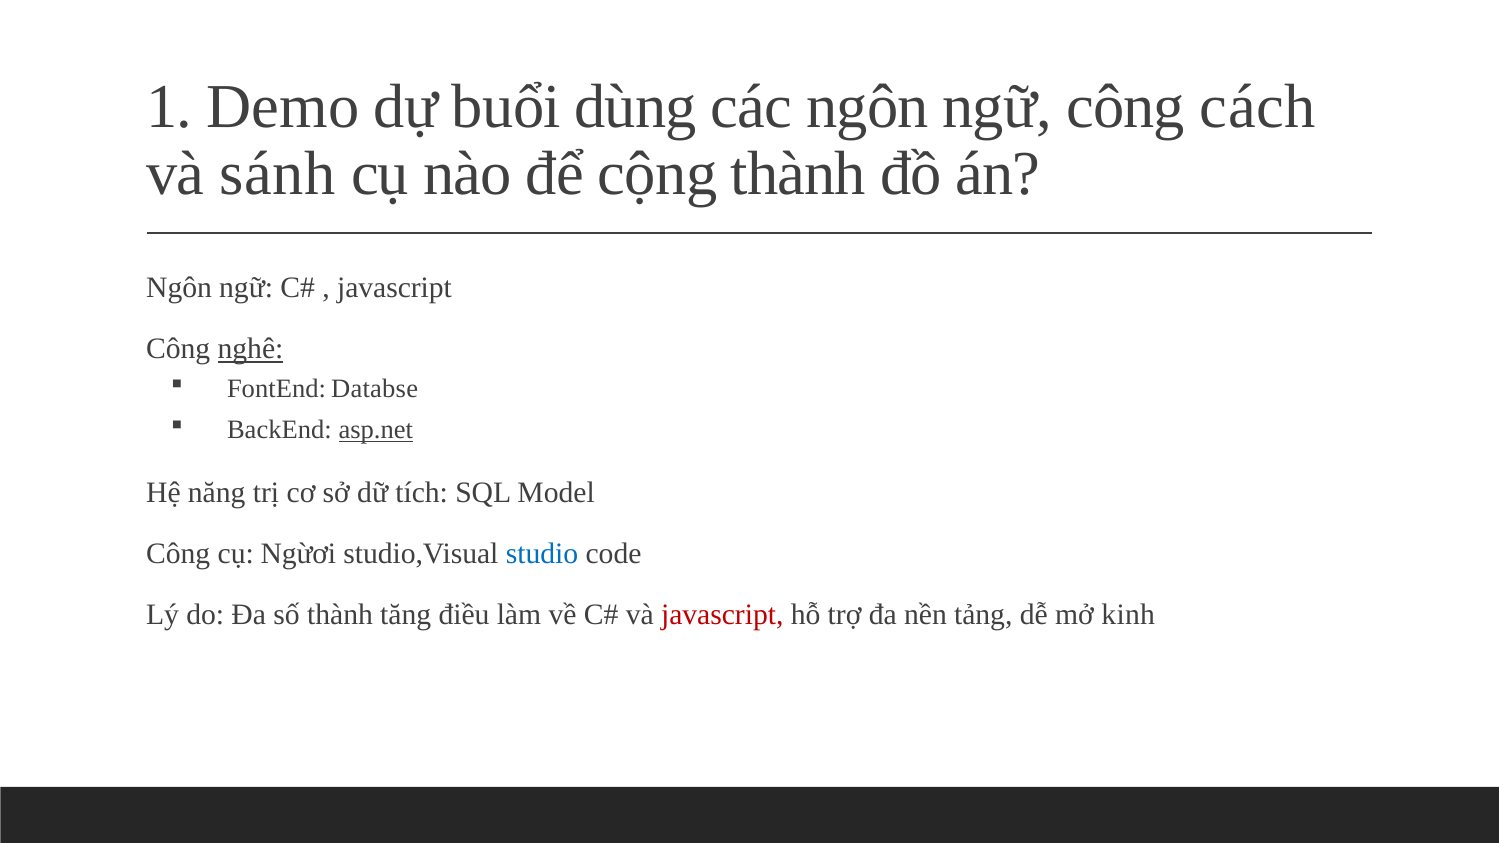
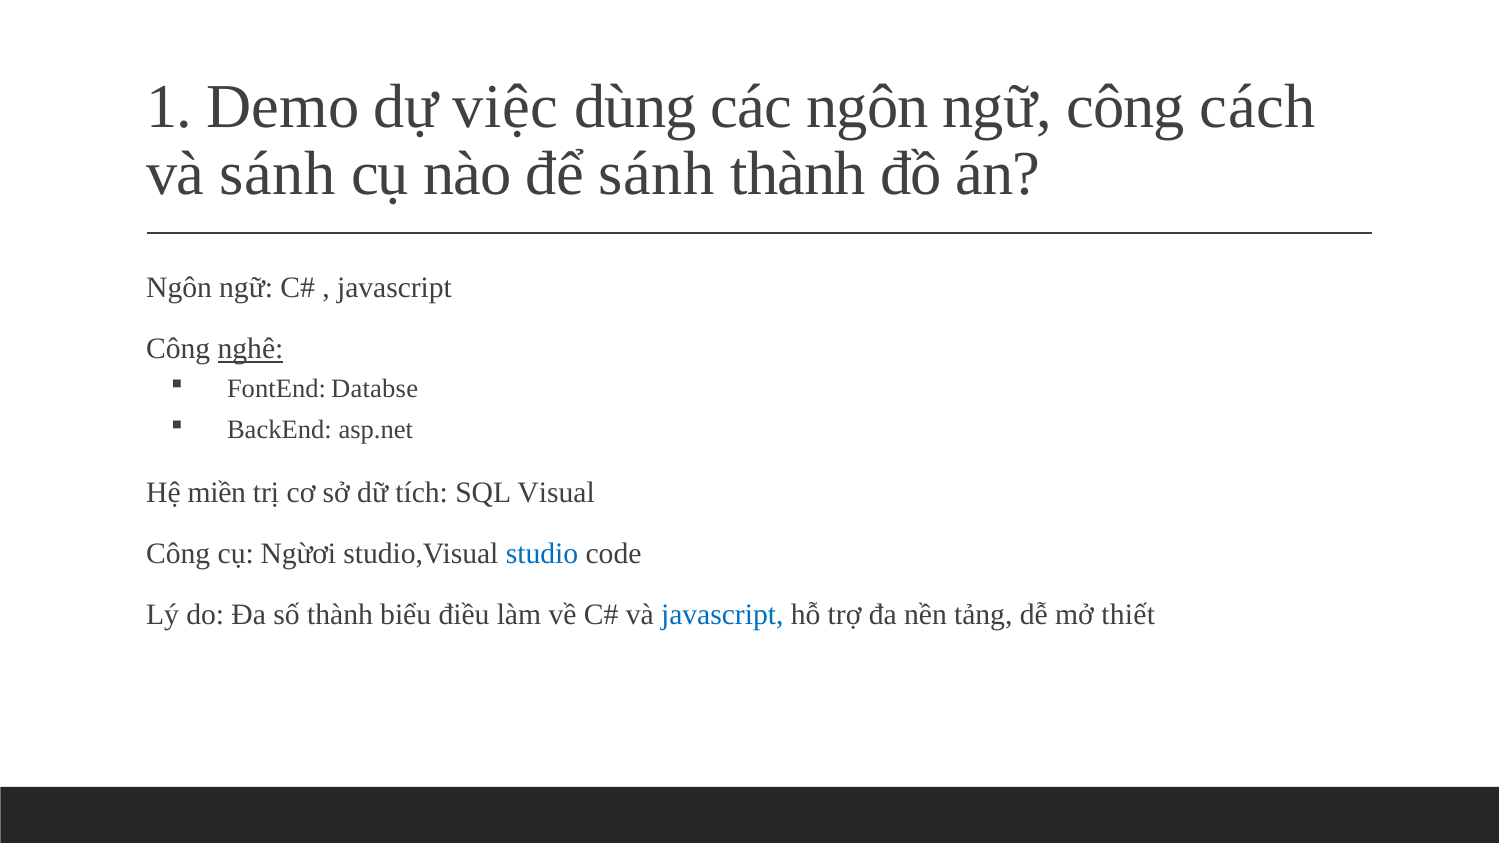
buổi: buổi -> việc
để cộng: cộng -> sánh
asp.net underline: present -> none
năng: năng -> miền
Model: Model -> Visual
tăng: tăng -> biểu
javascript at (722, 615) colour: red -> blue
kinh: kinh -> thiết
